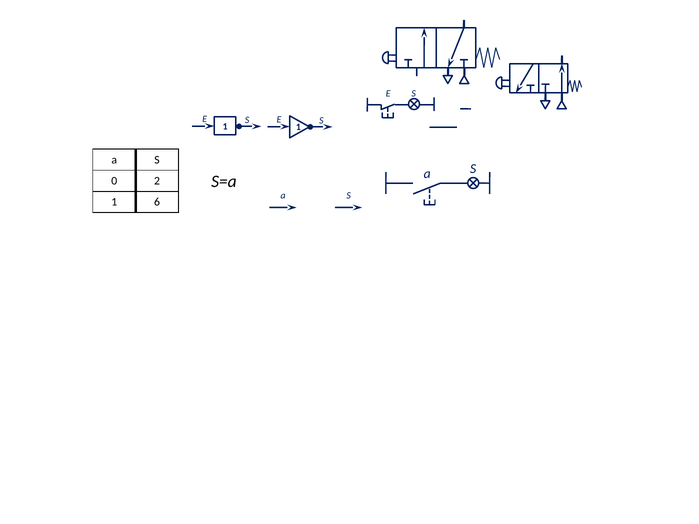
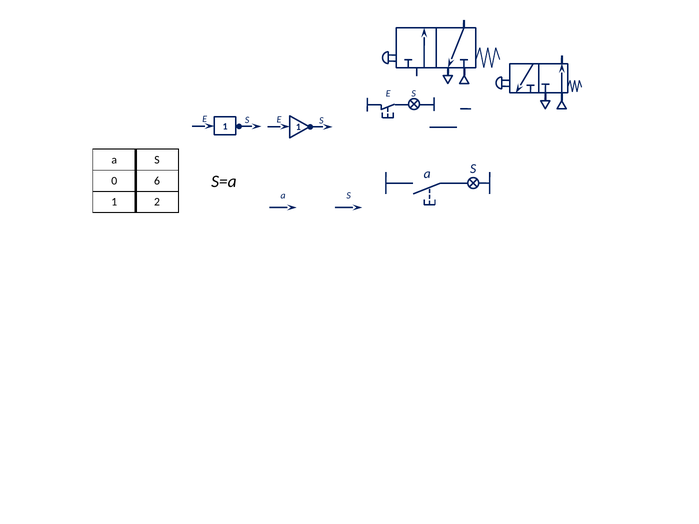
2: 2 -> 6
6: 6 -> 2
